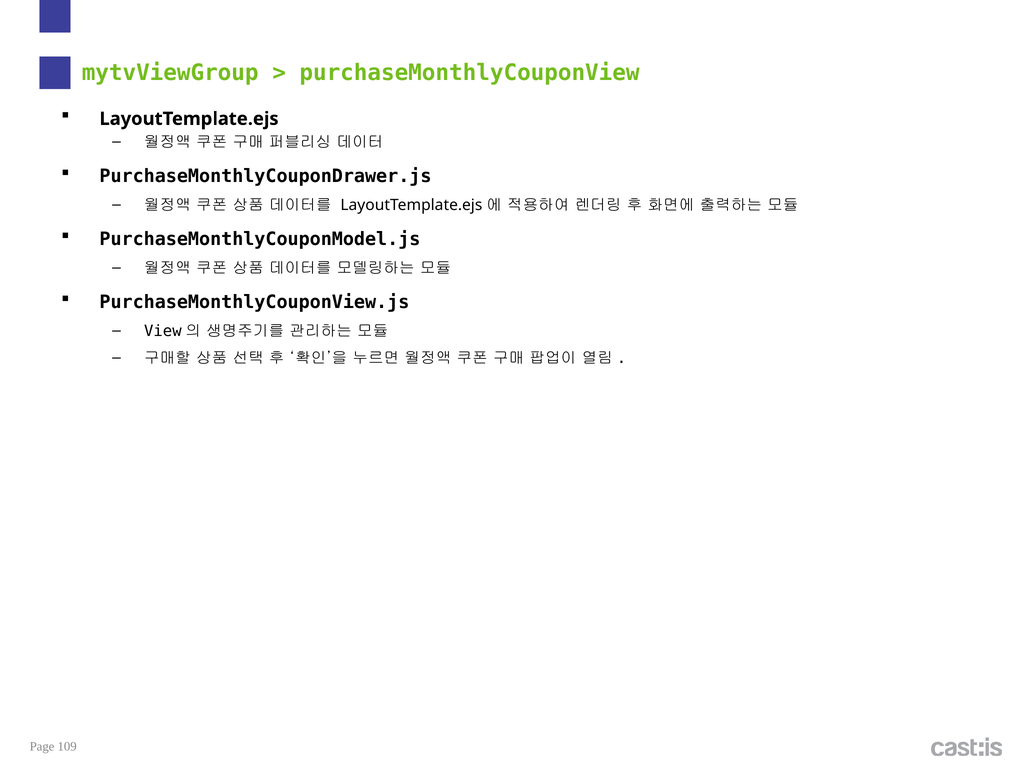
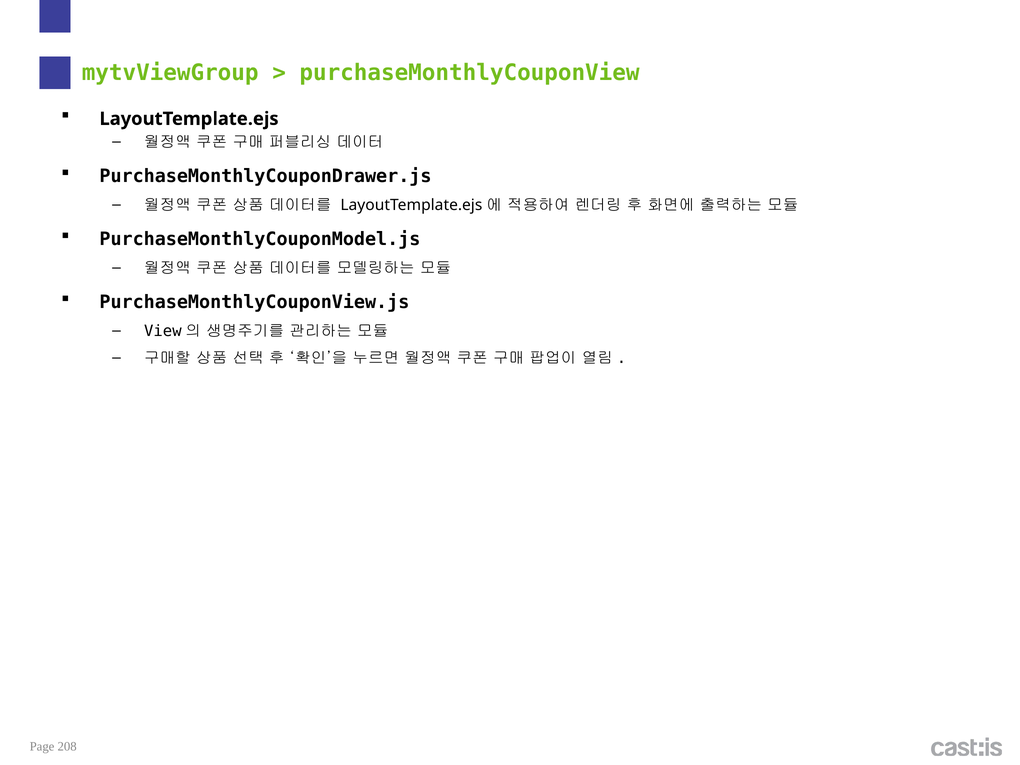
109: 109 -> 208
